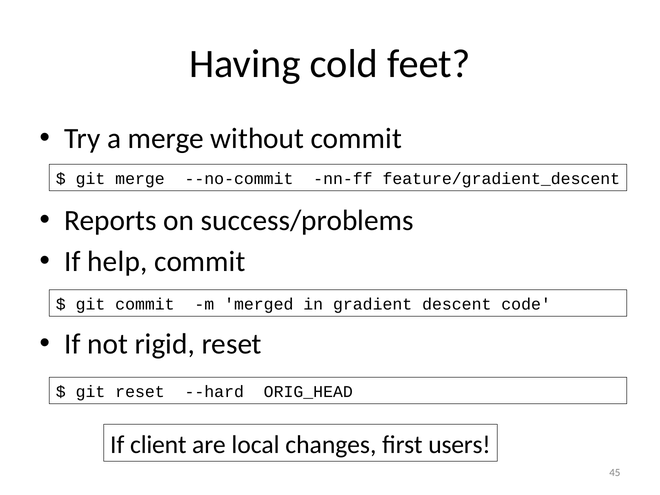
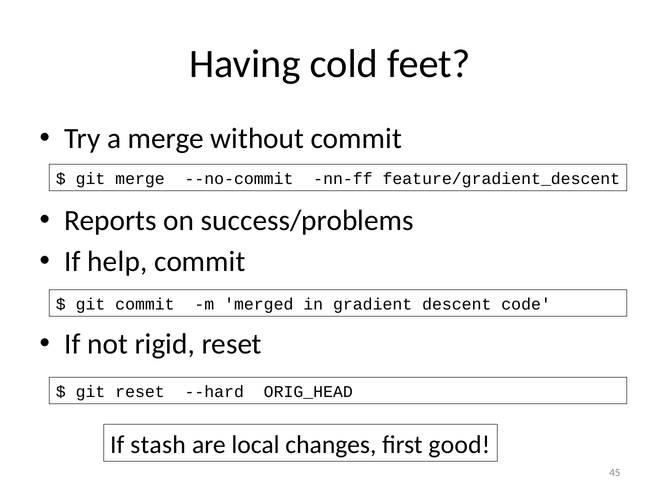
client: client -> stash
users: users -> good
